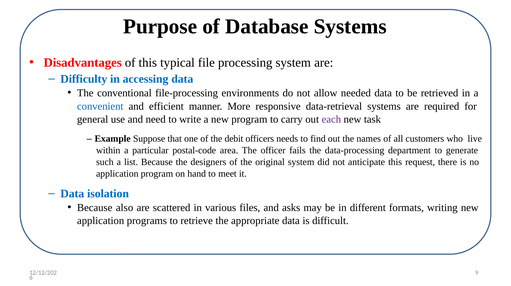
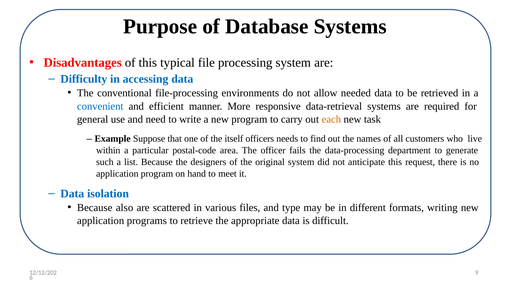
each colour: purple -> orange
debit: debit -> itself
asks: asks -> type
